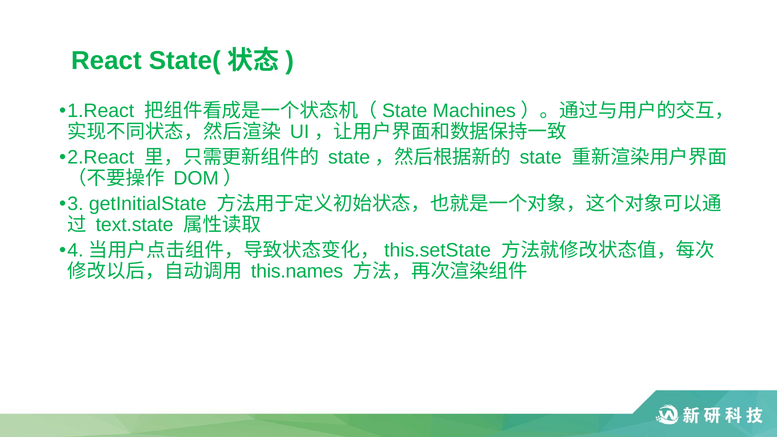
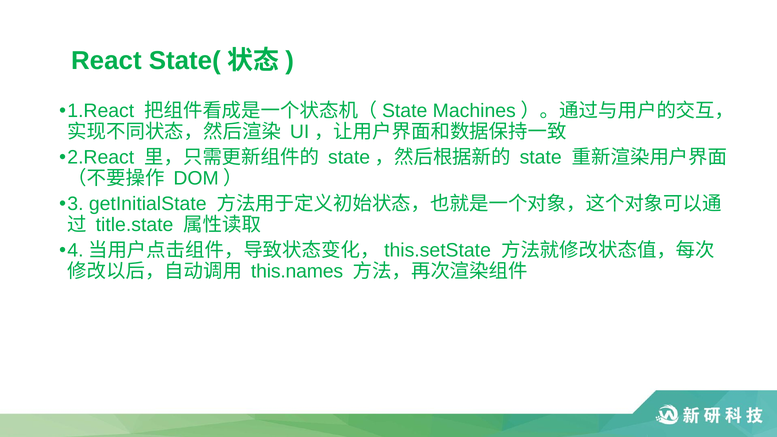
text.state: text.state -> title.state
